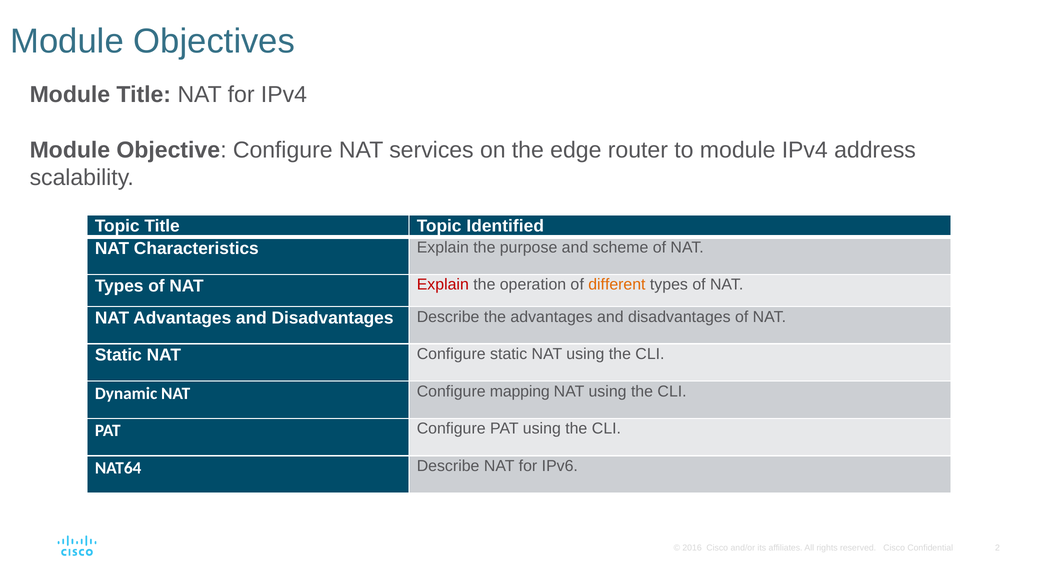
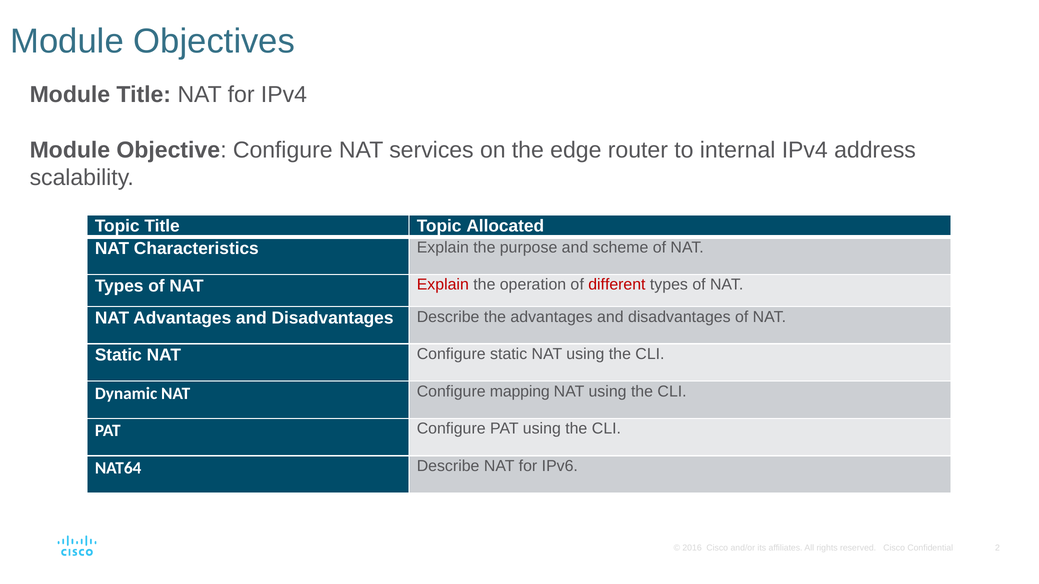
to module: module -> internal
Identified: Identified -> Allocated
different colour: orange -> red
